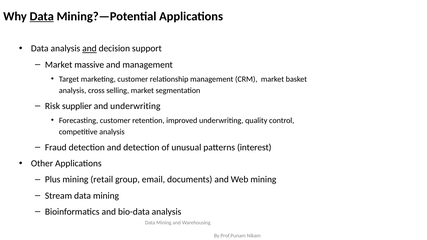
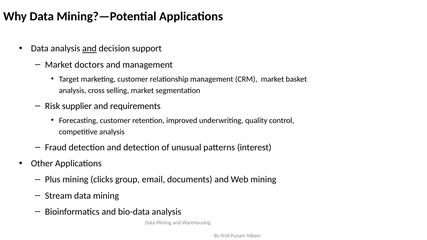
Data at (42, 16) underline: present -> none
massive: massive -> doctors
and underwriting: underwriting -> requirements
retail: retail -> clicks
